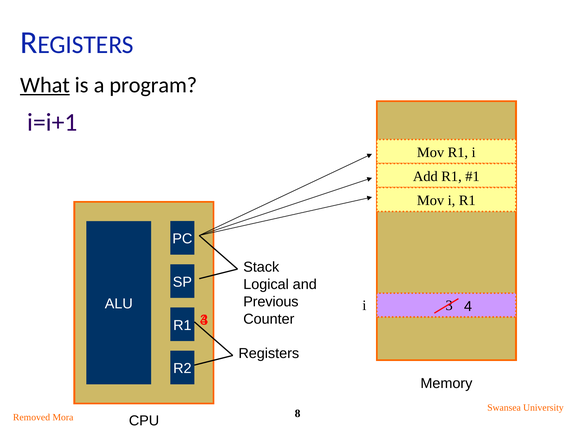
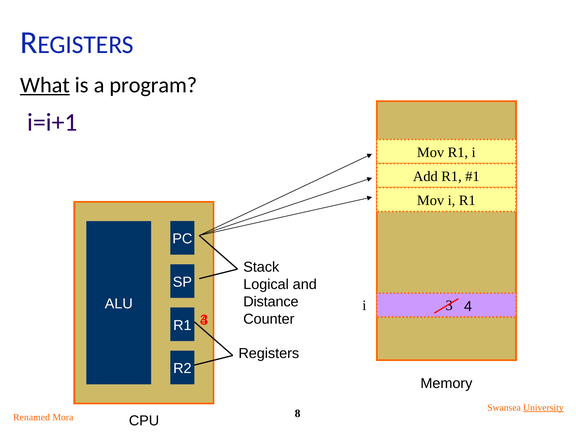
Previous: Previous -> Distance
University underline: none -> present
Removed: Removed -> Renamed
